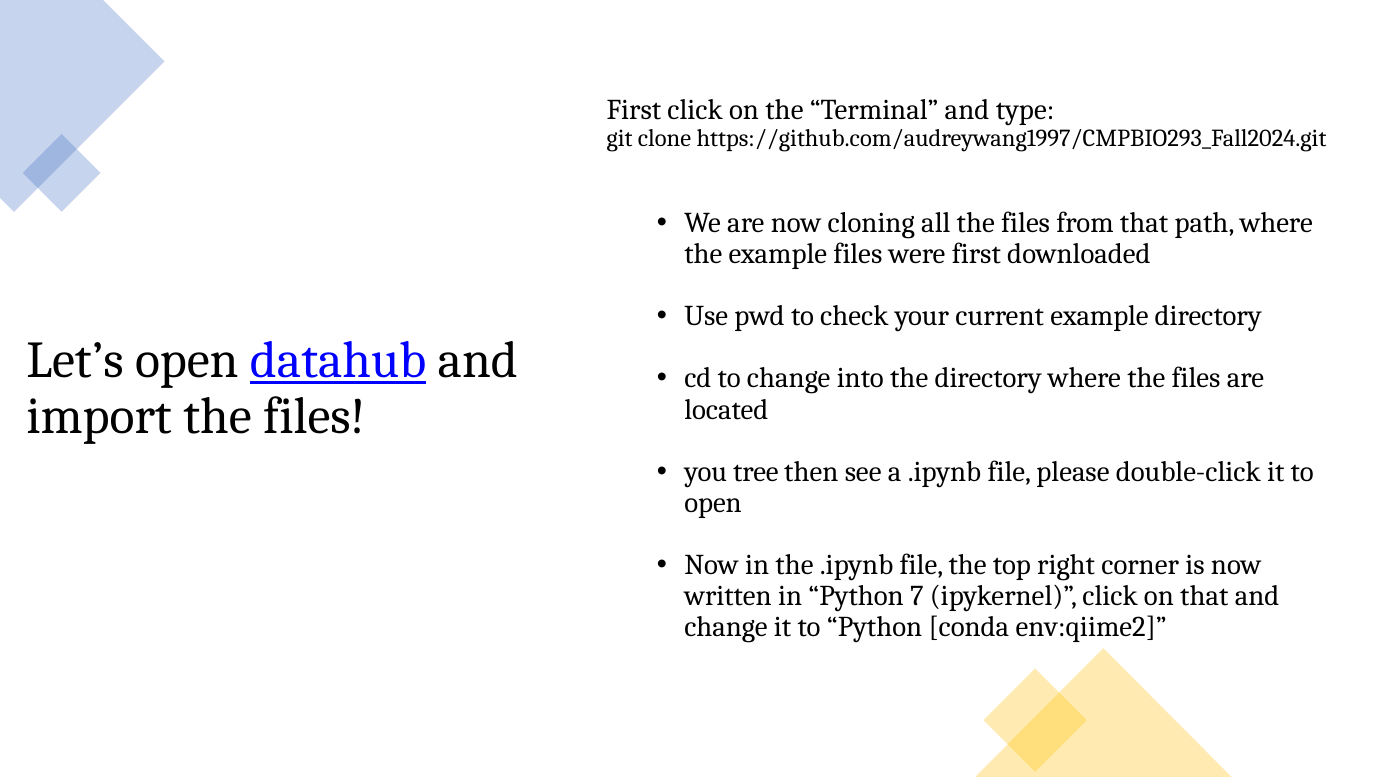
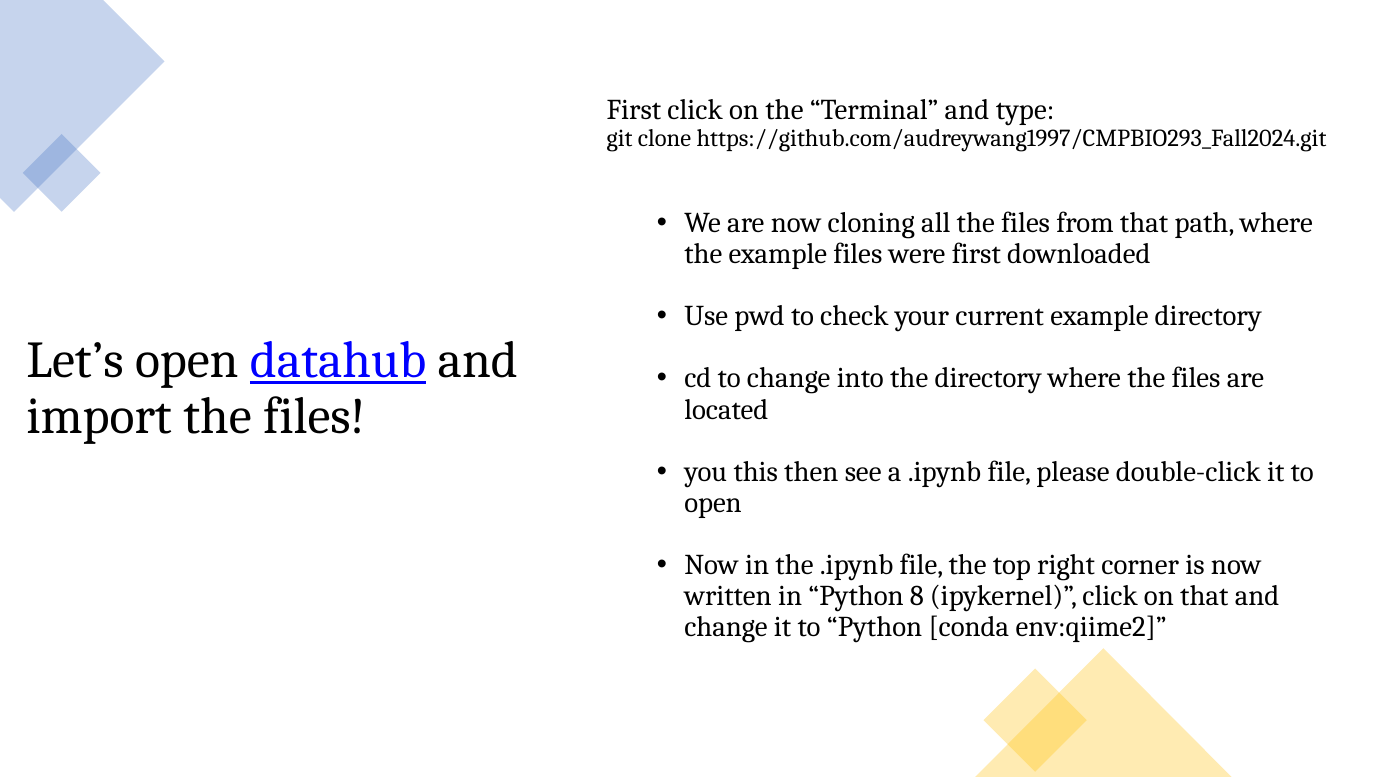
tree: tree -> this
7: 7 -> 8
